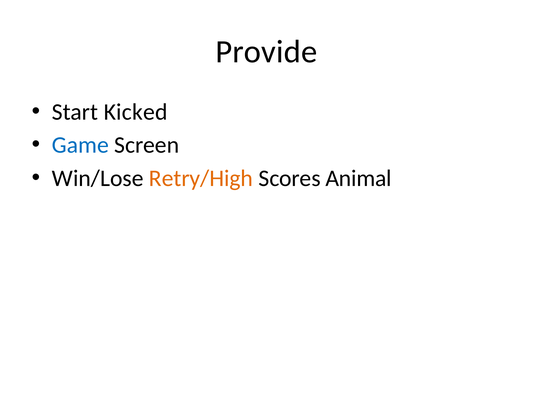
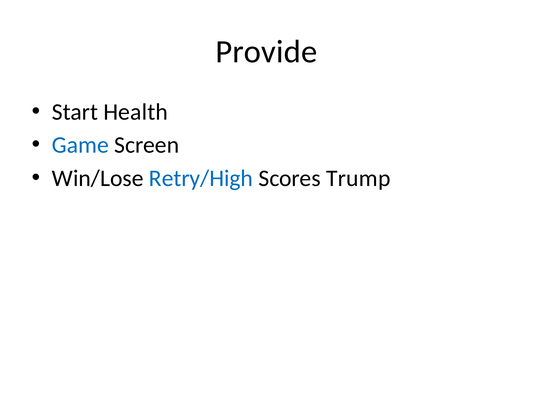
Kicked: Kicked -> Health
Retry/High colour: orange -> blue
Animal: Animal -> Trump
